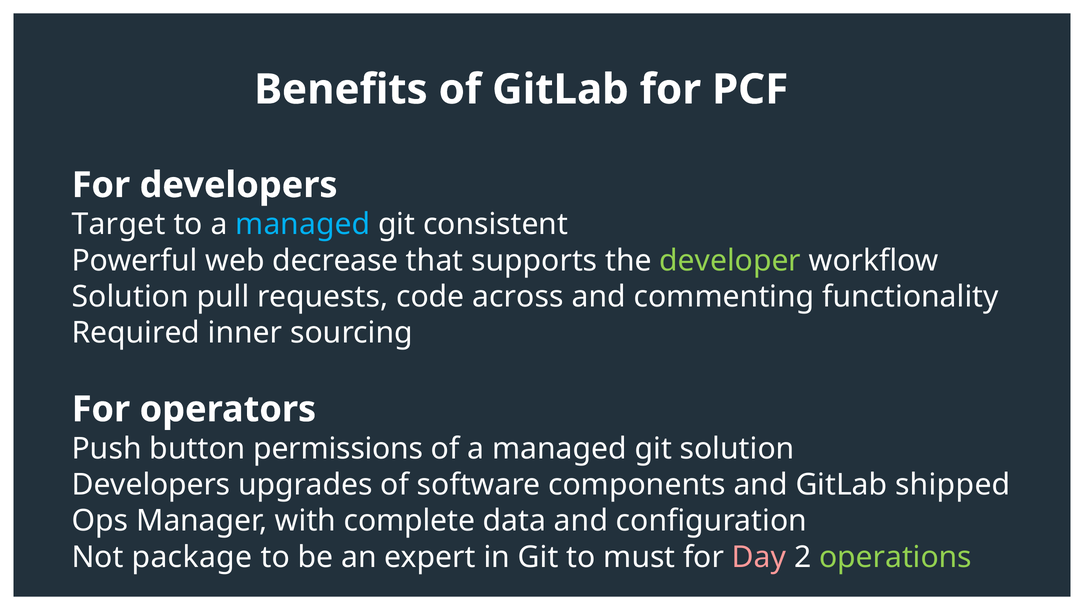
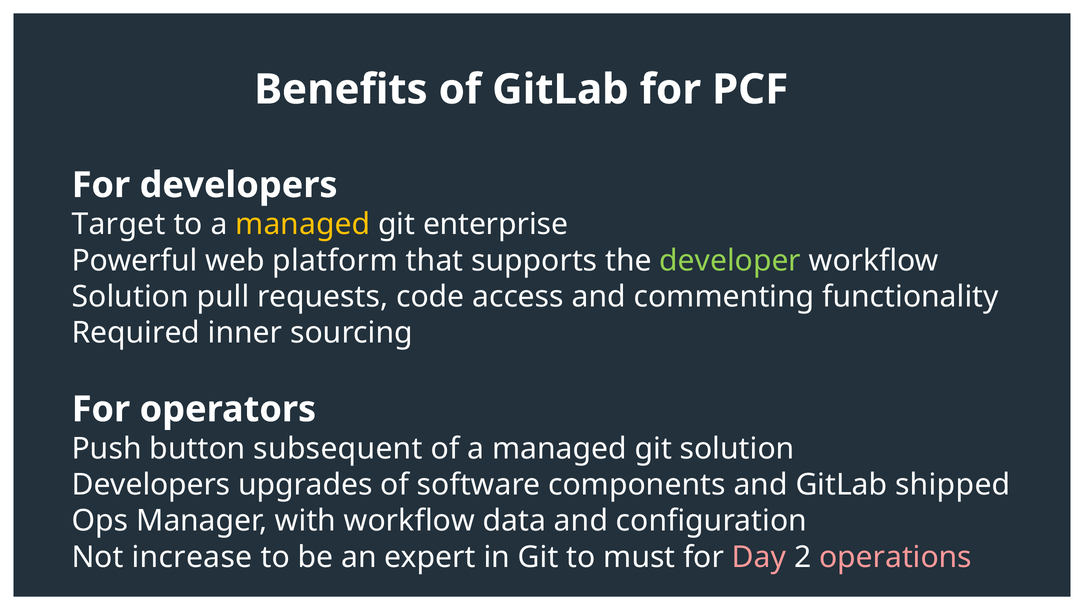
managed at (303, 224) colour: light blue -> yellow
consistent: consistent -> enterprise
decrease: decrease -> platform
across: across -> access
permissions: permissions -> subsequent
with complete: complete -> workflow
package: package -> increase
operations colour: light green -> pink
